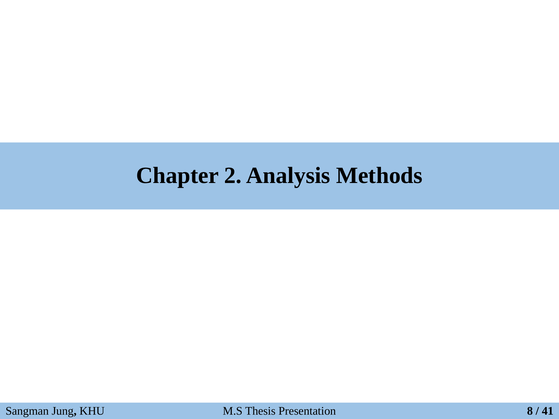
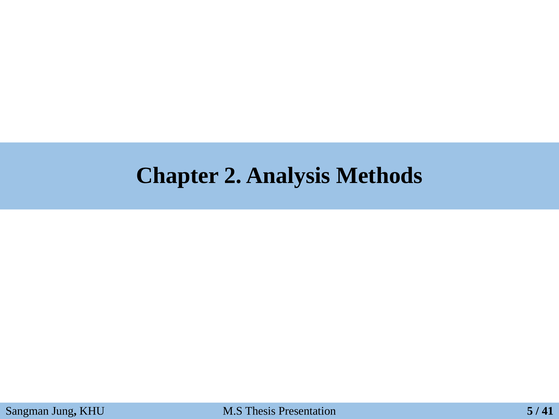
8: 8 -> 5
